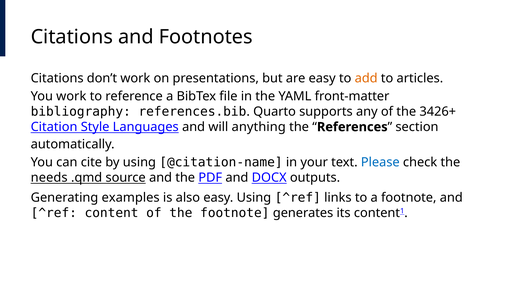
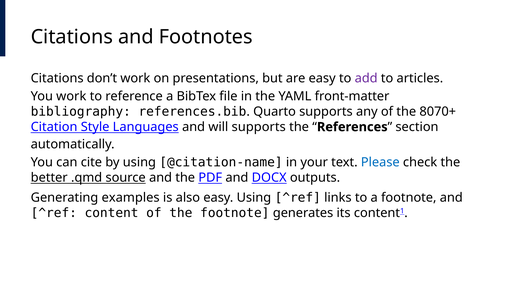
add colour: orange -> purple
3426+: 3426+ -> 8070+
will anything: anything -> supports
needs: needs -> better
